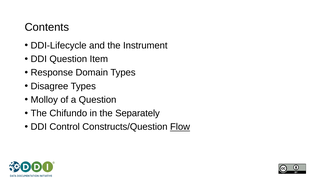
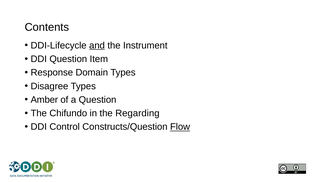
and underline: none -> present
Molloy: Molloy -> Amber
Separately: Separately -> Regarding
